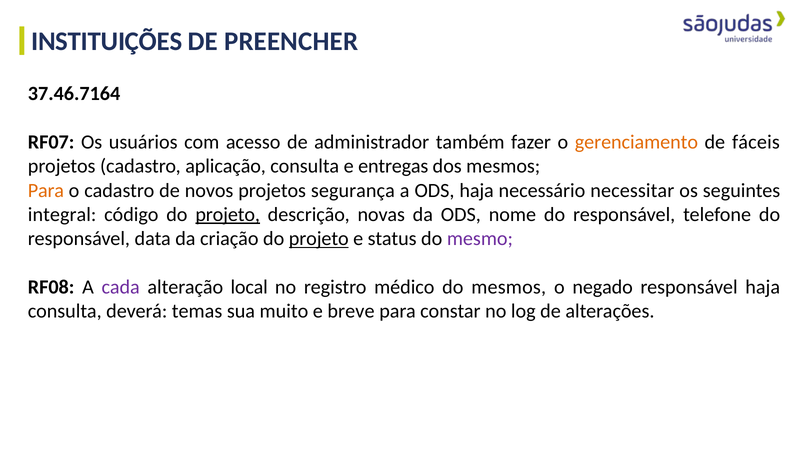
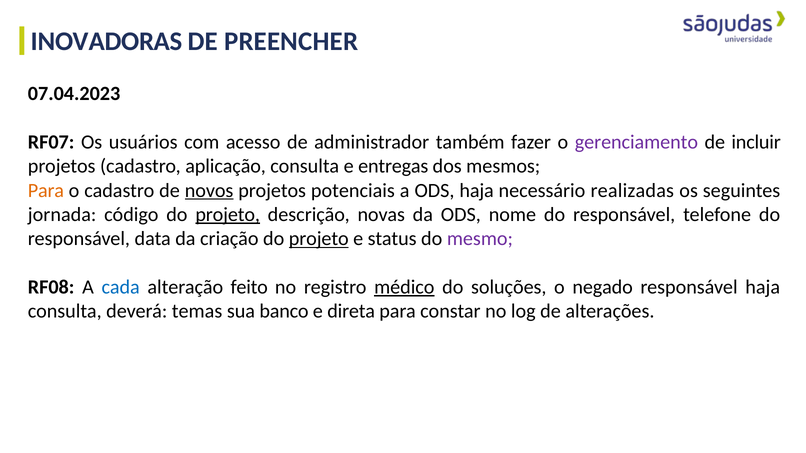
INSTITUIÇÕES: INSTITUIÇÕES -> INOVADORAS
37.46.7164: 37.46.7164 -> 07.04.2023
gerenciamento colour: orange -> purple
fáceis: fáceis -> incluir
novos underline: none -> present
segurança: segurança -> potenciais
necessitar: necessitar -> realizadas
integral: integral -> jornada
cada colour: purple -> blue
local: local -> feito
médico underline: none -> present
do mesmos: mesmos -> soluções
muito: muito -> banco
breve: breve -> direta
